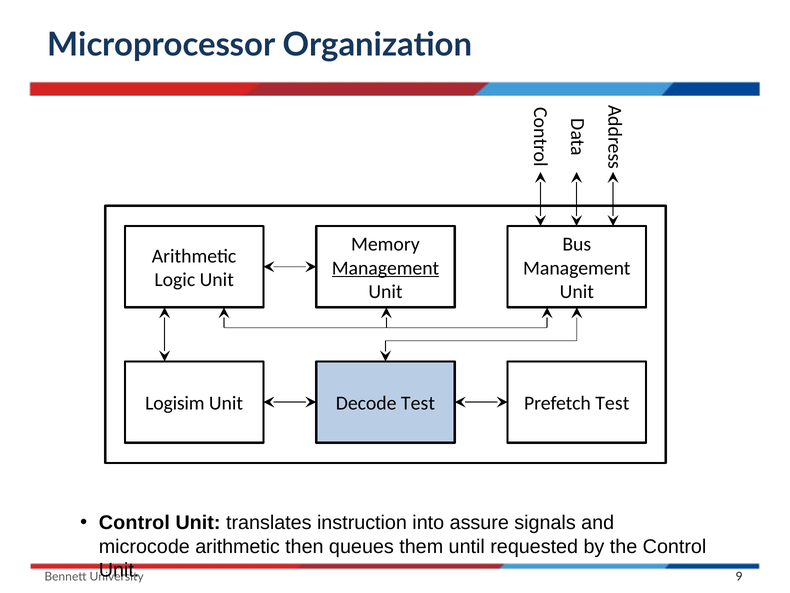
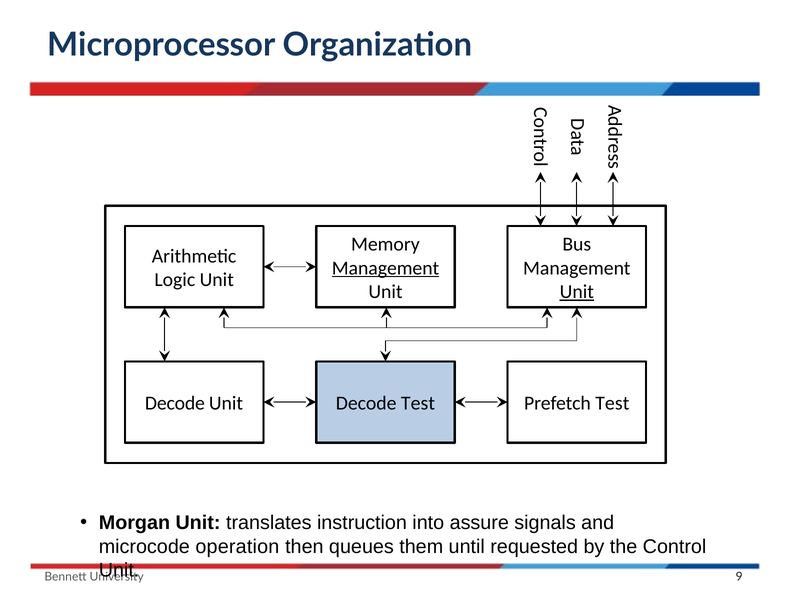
Unit at (577, 292) underline: none -> present
Logisim at (175, 403): Logisim -> Decode
Control at (134, 522): Control -> Morgan
microcode arithmetic: arithmetic -> operation
